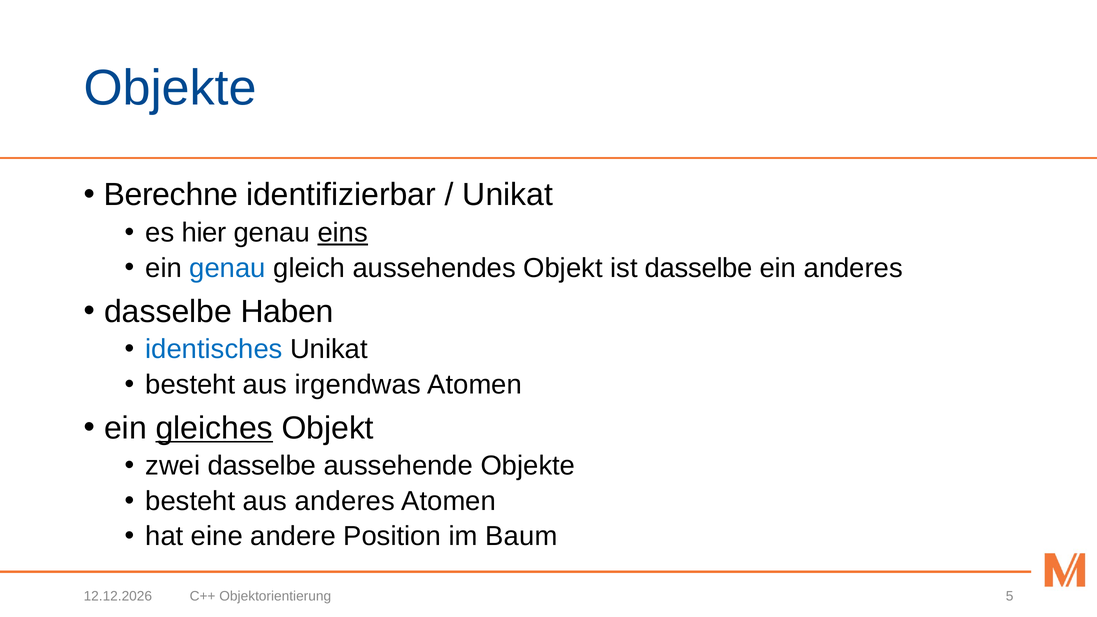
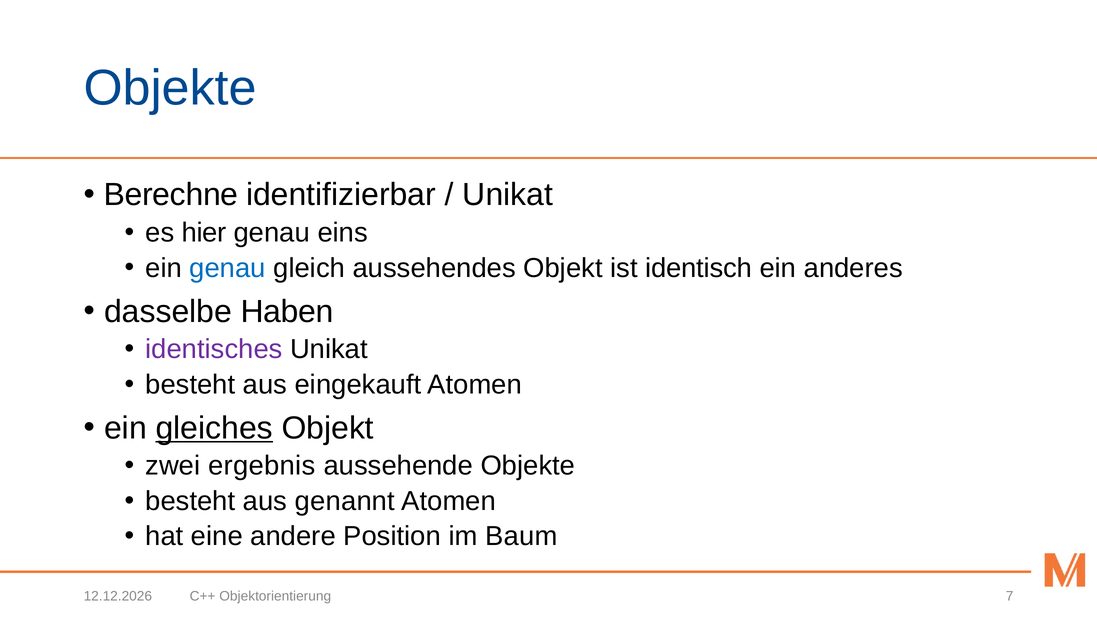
eins underline: present -> none
ist dasselbe: dasselbe -> identisch
identisches colour: blue -> purple
irgendwas: irgendwas -> eingekauft
zwei dasselbe: dasselbe -> ergebnis
aus anderes: anderes -> genannt
5: 5 -> 7
